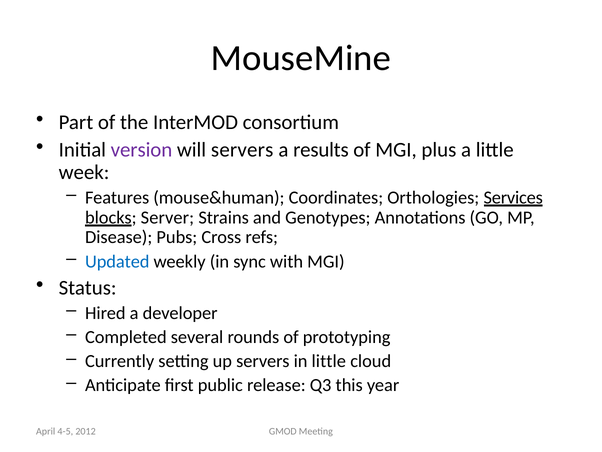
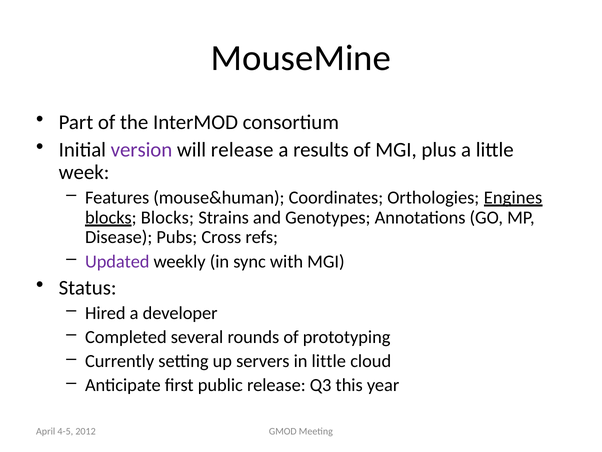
will servers: servers -> release
Services: Services -> Engines
blocks Server: Server -> Blocks
Updated colour: blue -> purple
